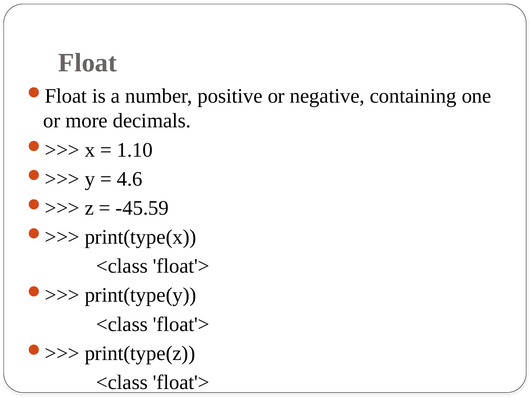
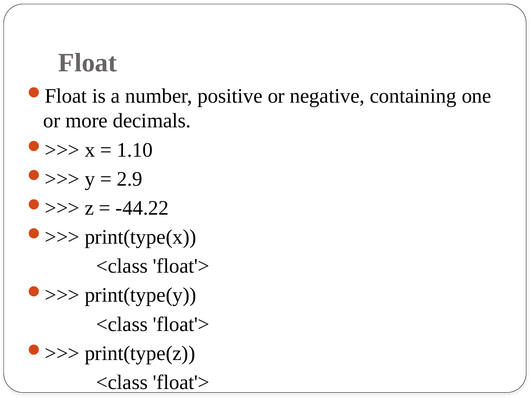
4.6: 4.6 -> 2.9
-45.59: -45.59 -> -44.22
